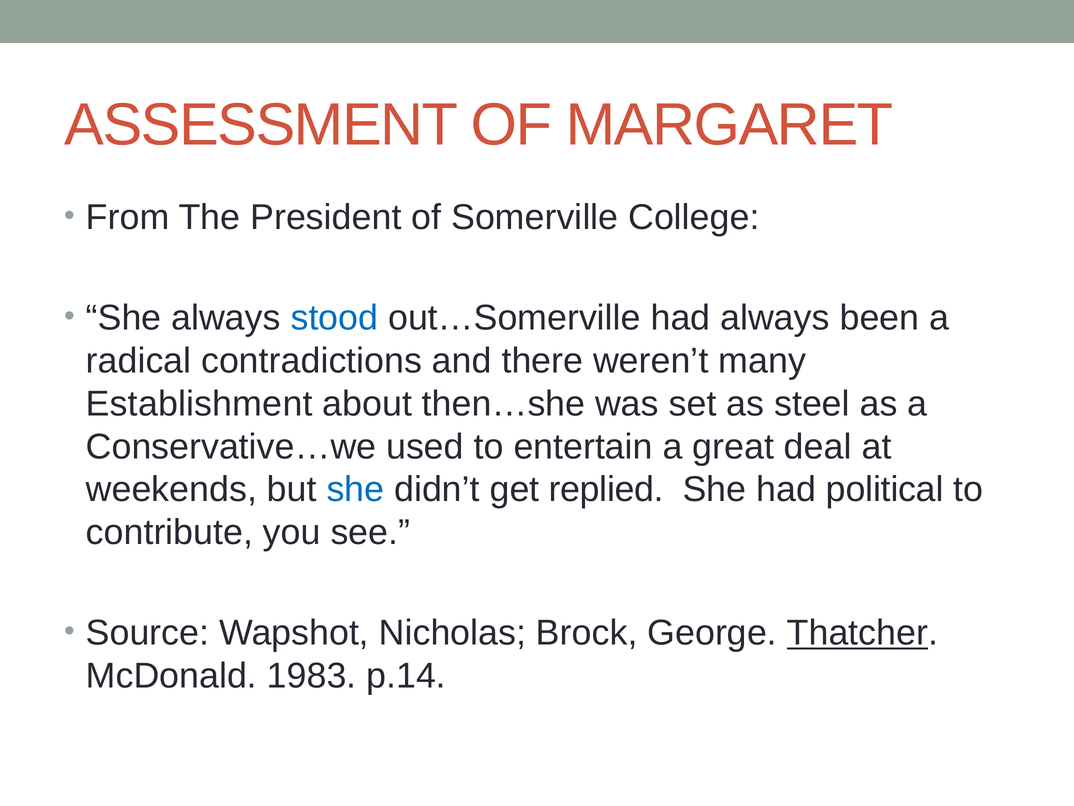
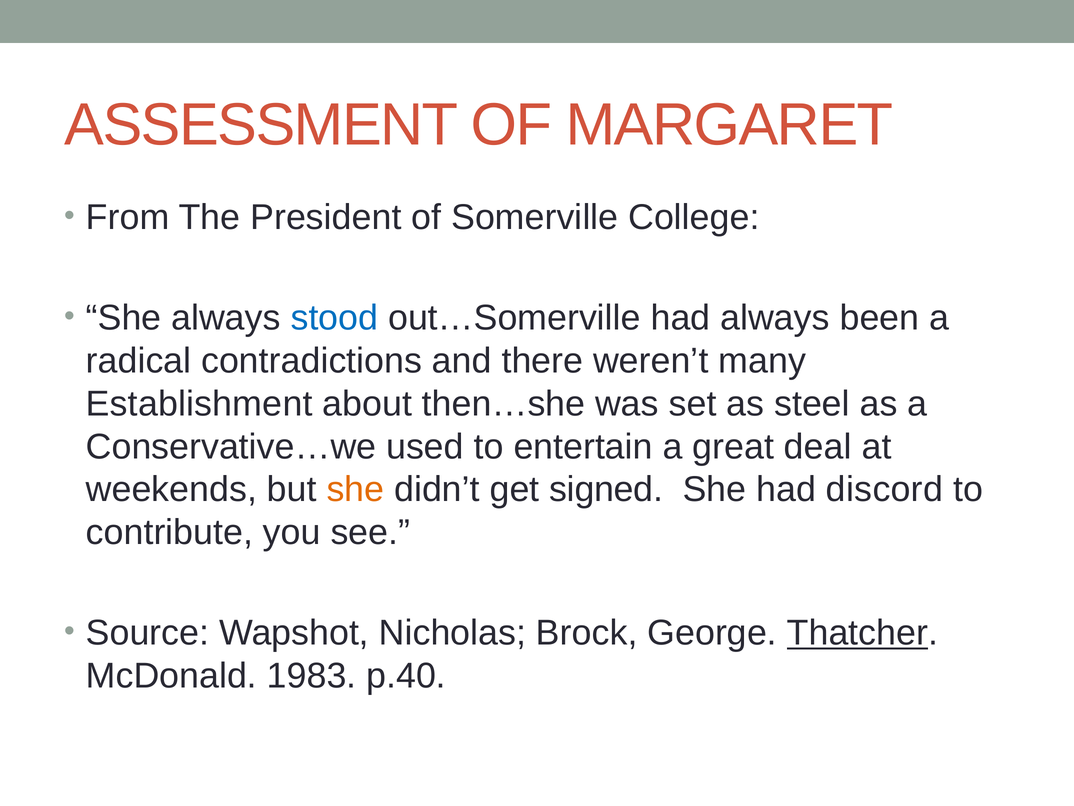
she at (355, 489) colour: blue -> orange
replied: replied -> signed
political: political -> discord
p.14: p.14 -> p.40
